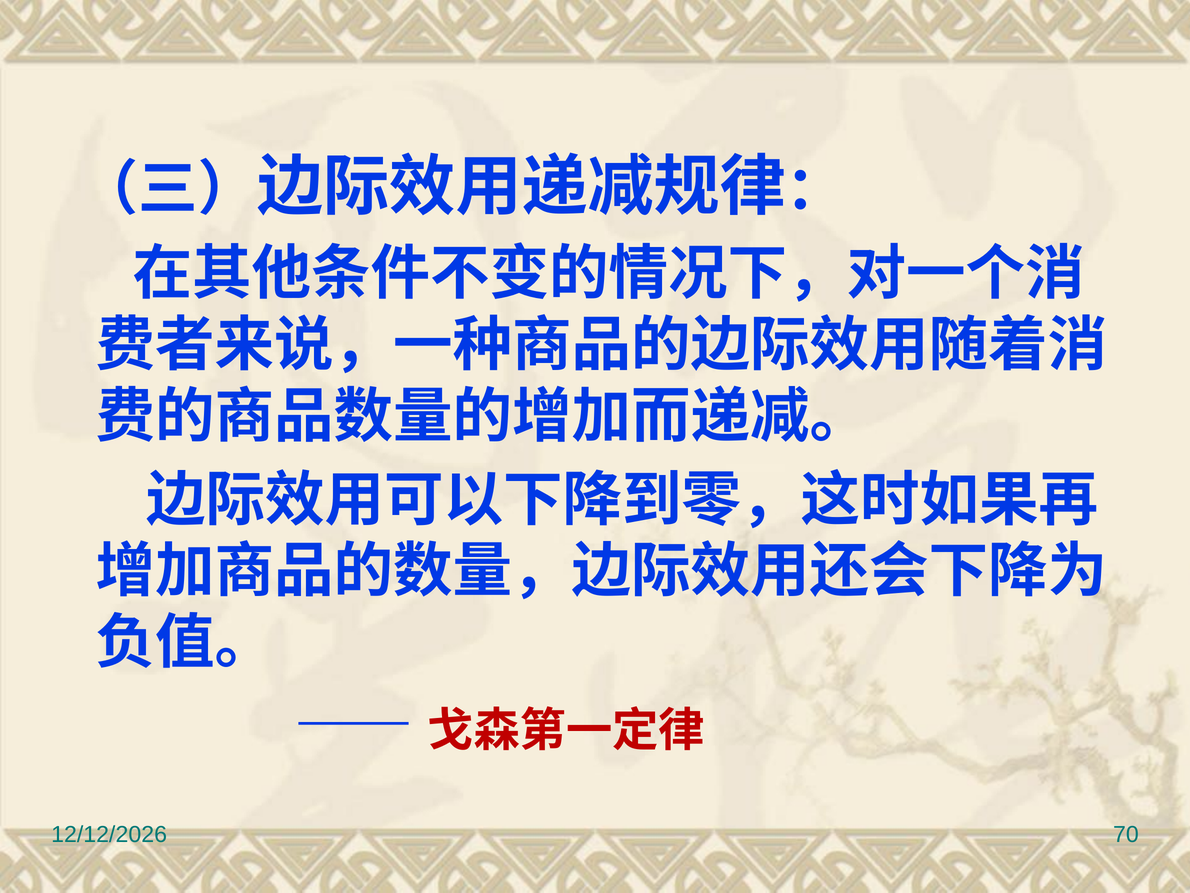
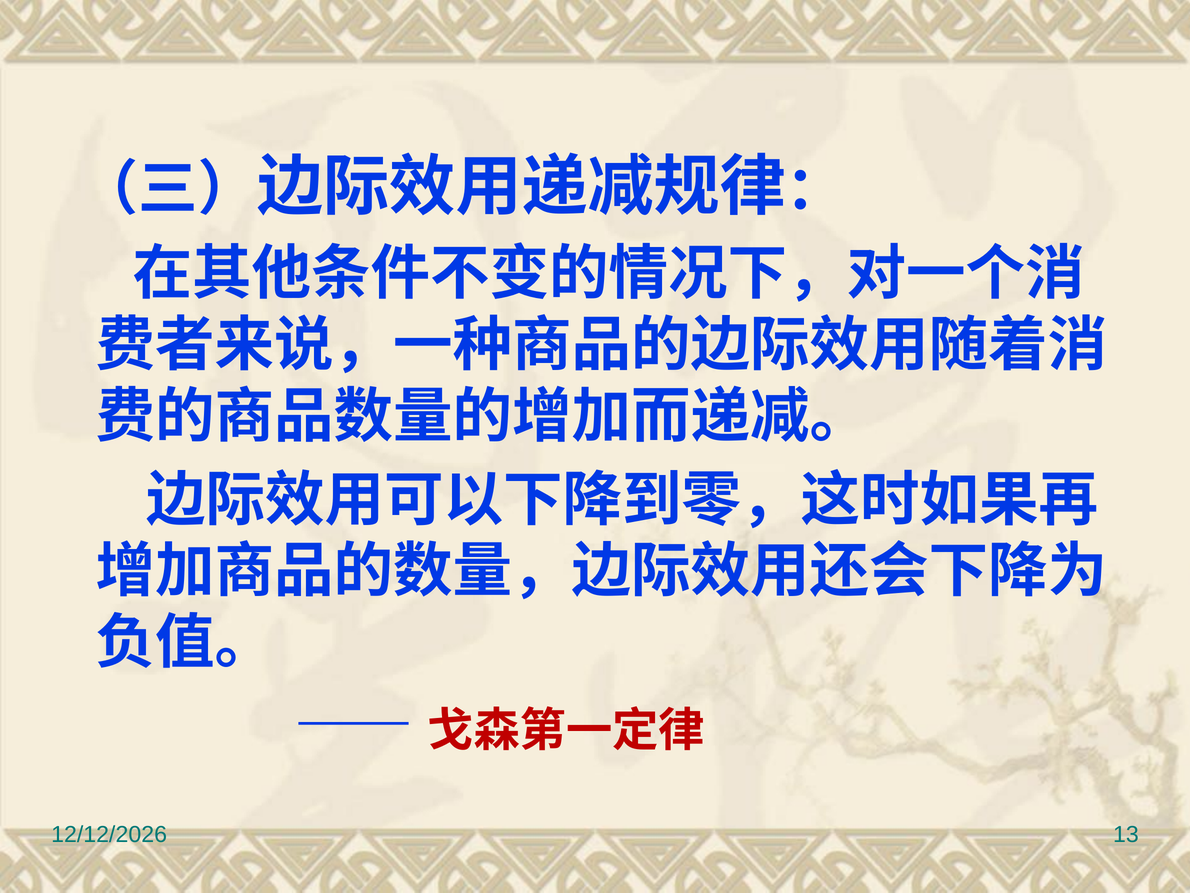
70: 70 -> 13
